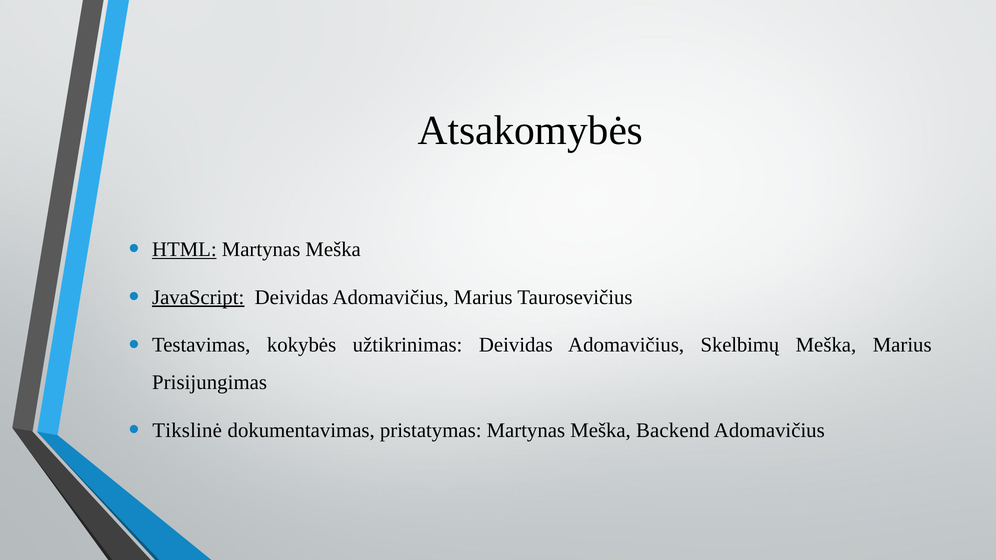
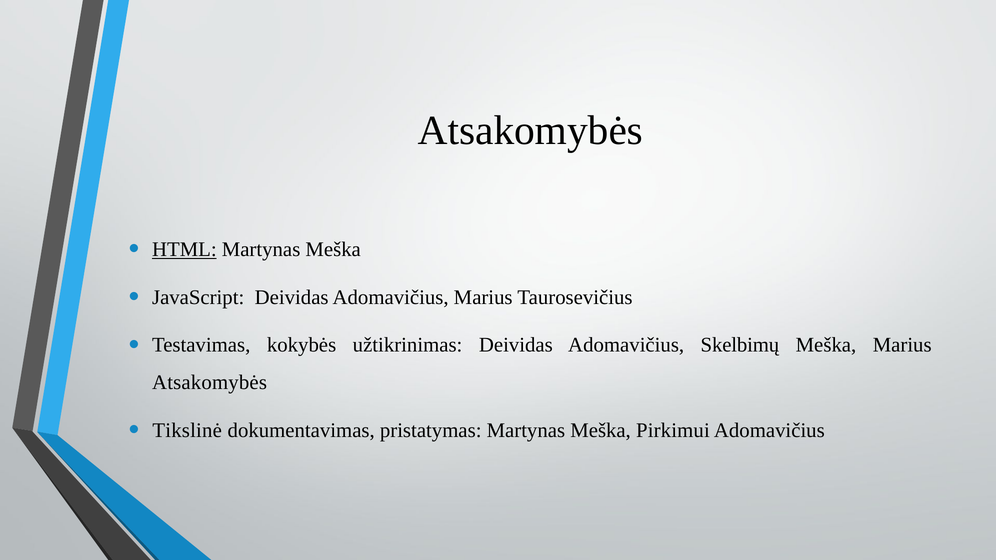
JavaScript underline: present -> none
Prisijungimas at (210, 383): Prisijungimas -> Atsakomybės
Backend: Backend -> Pirkimui
